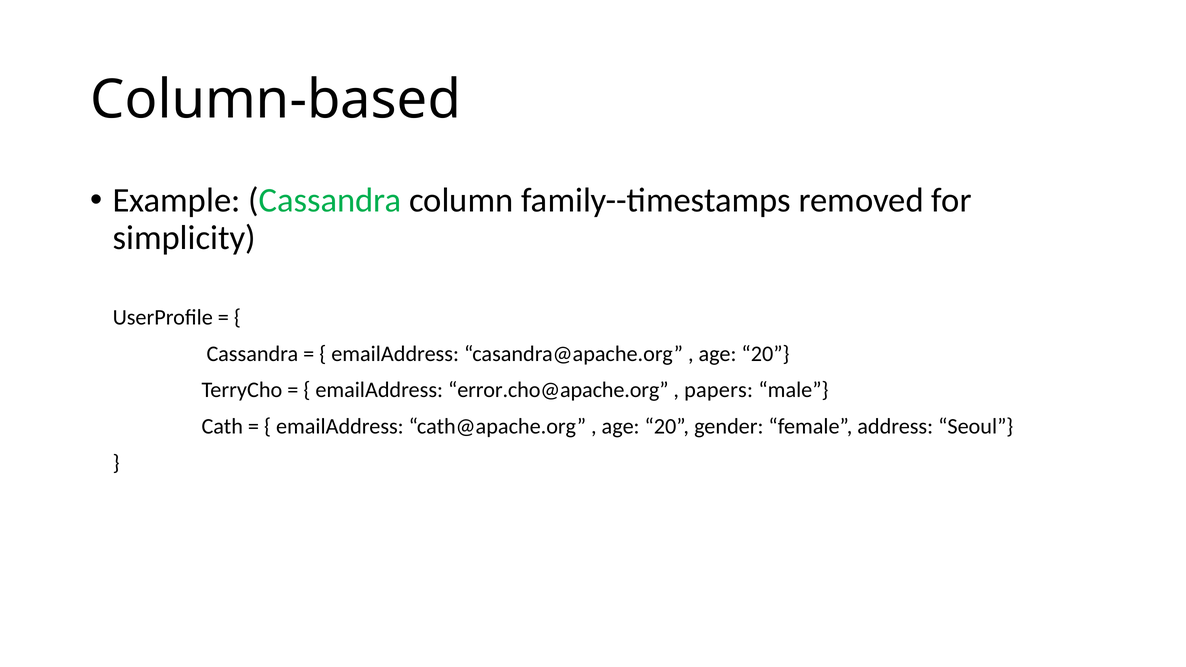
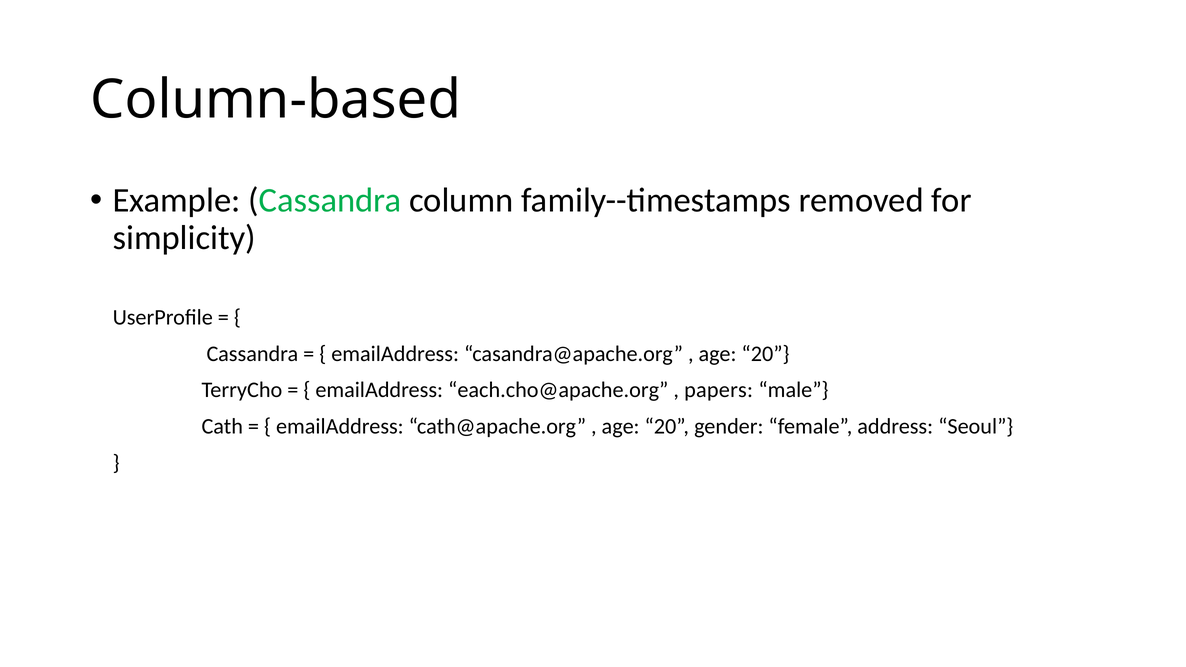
error.cho@apache.org: error.cho@apache.org -> each.cho@apache.org
